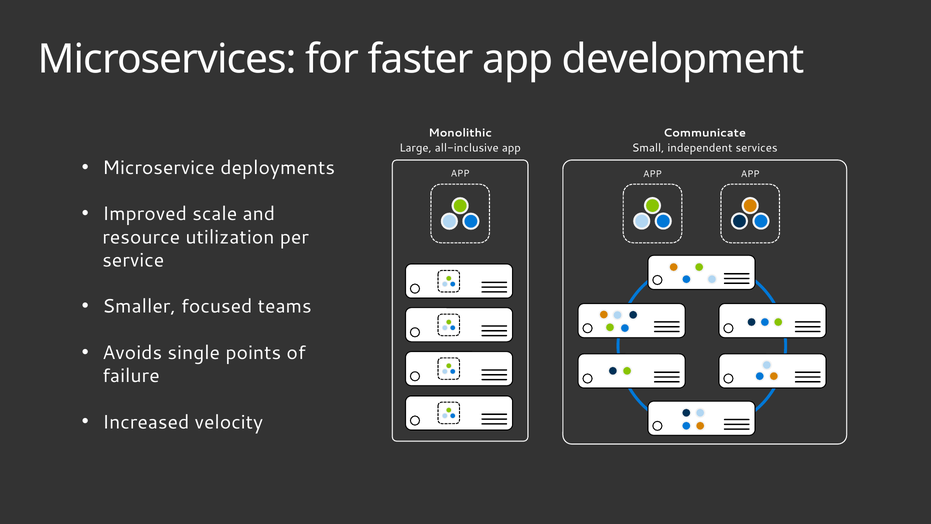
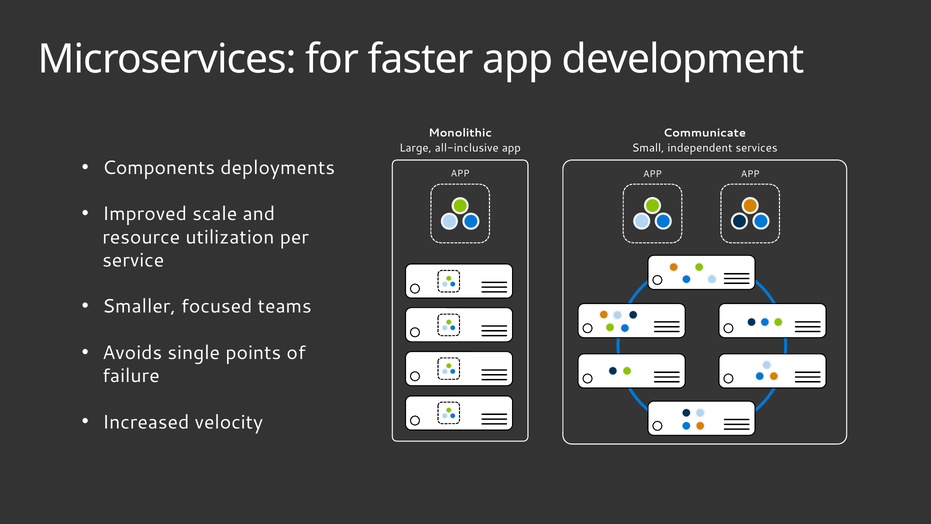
Microservice: Microservice -> Components
